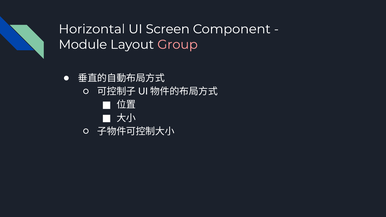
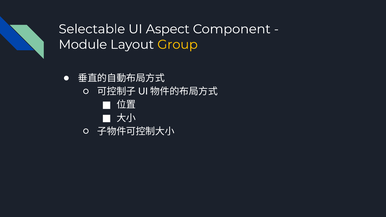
Horizontal: Horizontal -> Selectable
Screen: Screen -> Aspect
Group colour: pink -> yellow
